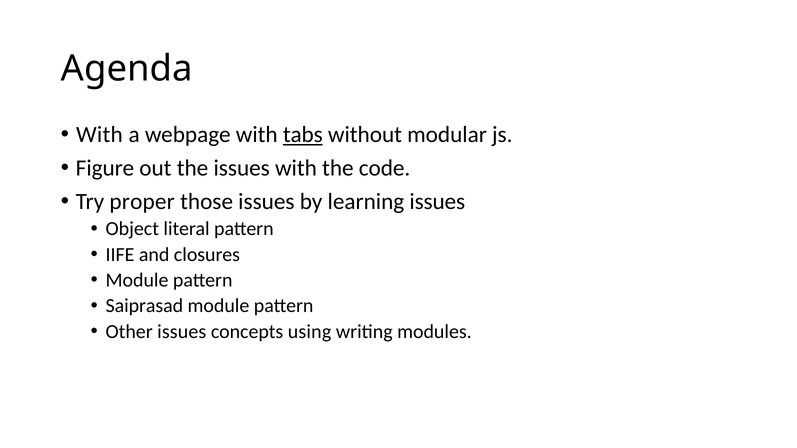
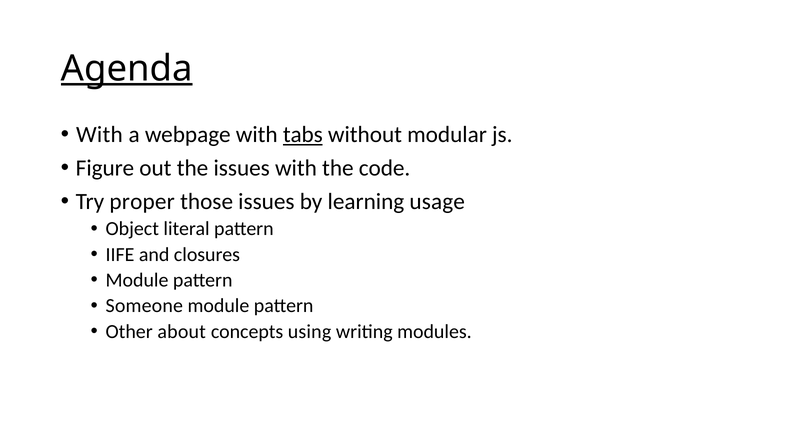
Agenda underline: none -> present
learning issues: issues -> usage
Saiprasad: Saiprasad -> Someone
Other issues: issues -> about
